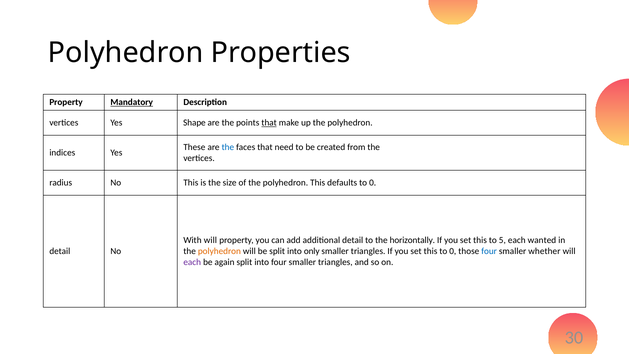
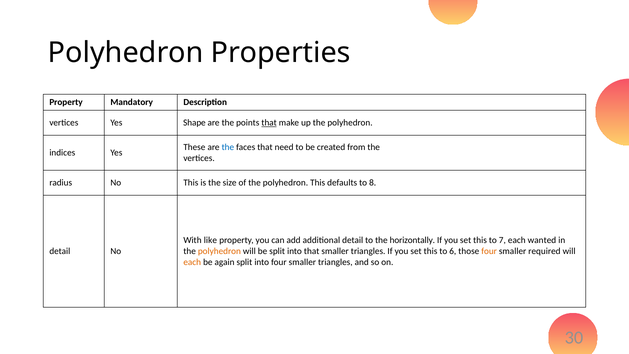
Mandatory underline: present -> none
defaults to 0: 0 -> 8
With will: will -> like
5: 5 -> 7
into only: only -> that
this to 0: 0 -> 6
four at (489, 251) colour: blue -> orange
whether: whether -> required
each at (192, 262) colour: purple -> orange
